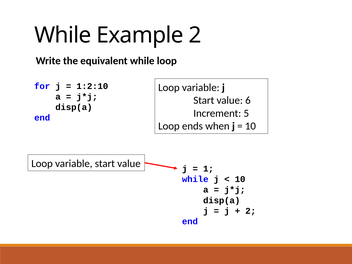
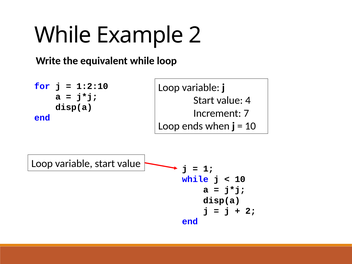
6: 6 -> 4
5: 5 -> 7
